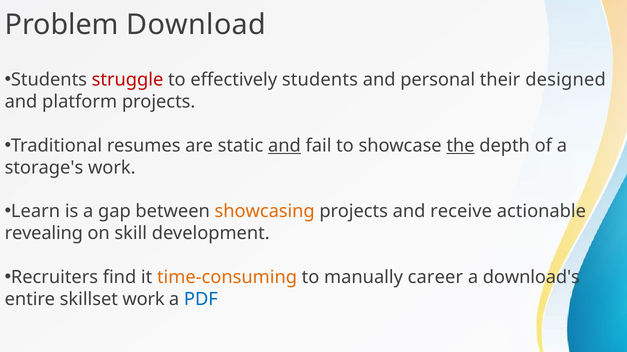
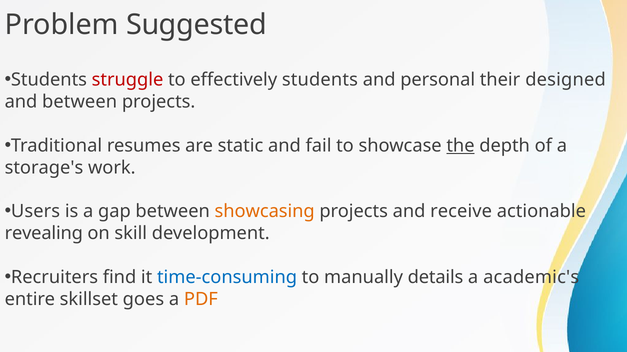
Download: Download -> Suggested
and platform: platform -> between
and at (284, 146) underline: present -> none
Learn: Learn -> Users
time-consuming colour: orange -> blue
career: career -> details
download's: download's -> academic's
skillset work: work -> goes
PDF colour: blue -> orange
